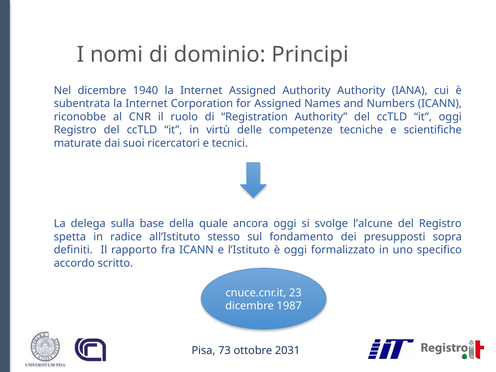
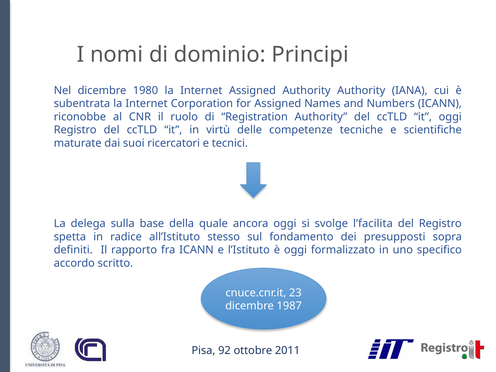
1940: 1940 -> 1980
l’alcune: l’alcune -> l’facilita
73: 73 -> 92
2031: 2031 -> 2011
